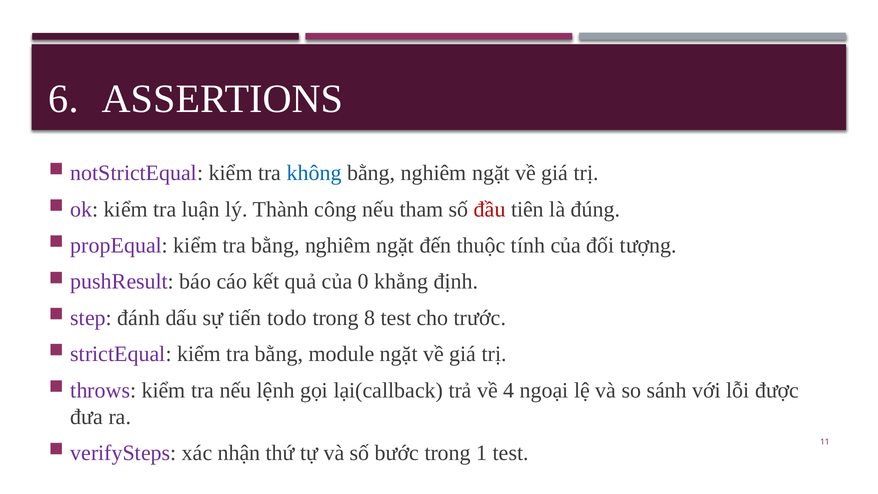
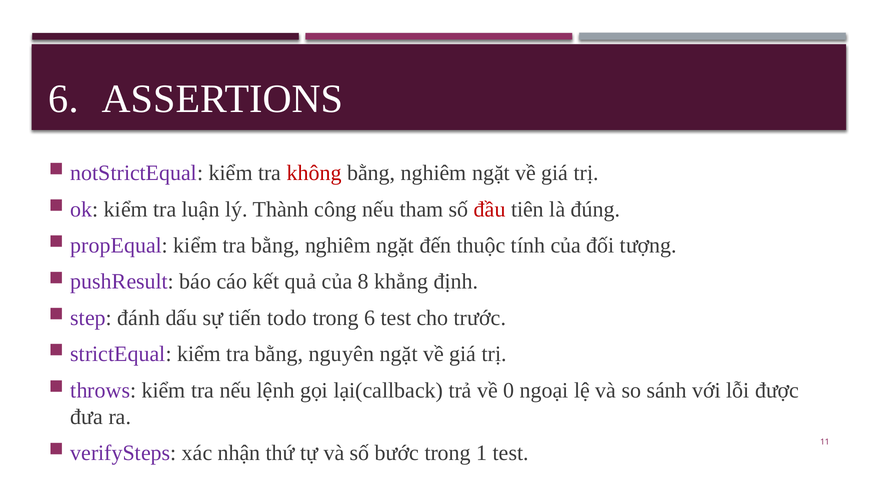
không colour: blue -> red
0: 0 -> 8
trong 8: 8 -> 6
module: module -> nguyên
4: 4 -> 0
